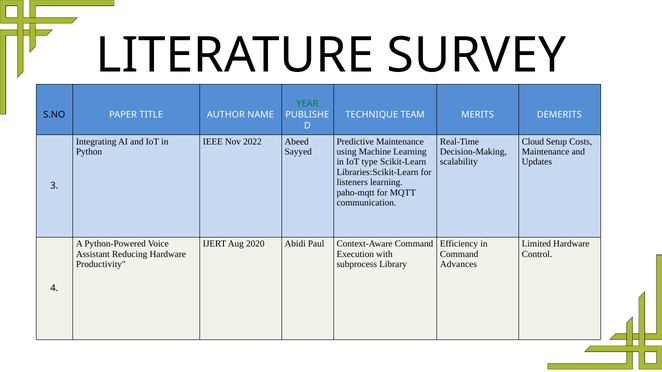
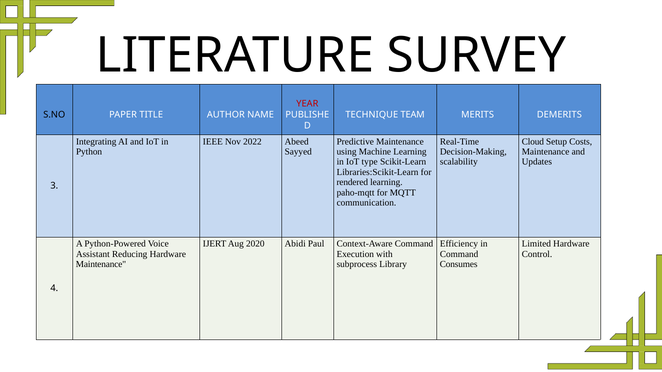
YEAR colour: green -> red
listeners: listeners -> rendered
Productivity at (101, 265): Productivity -> Maintenance
Advances: Advances -> Consumes
